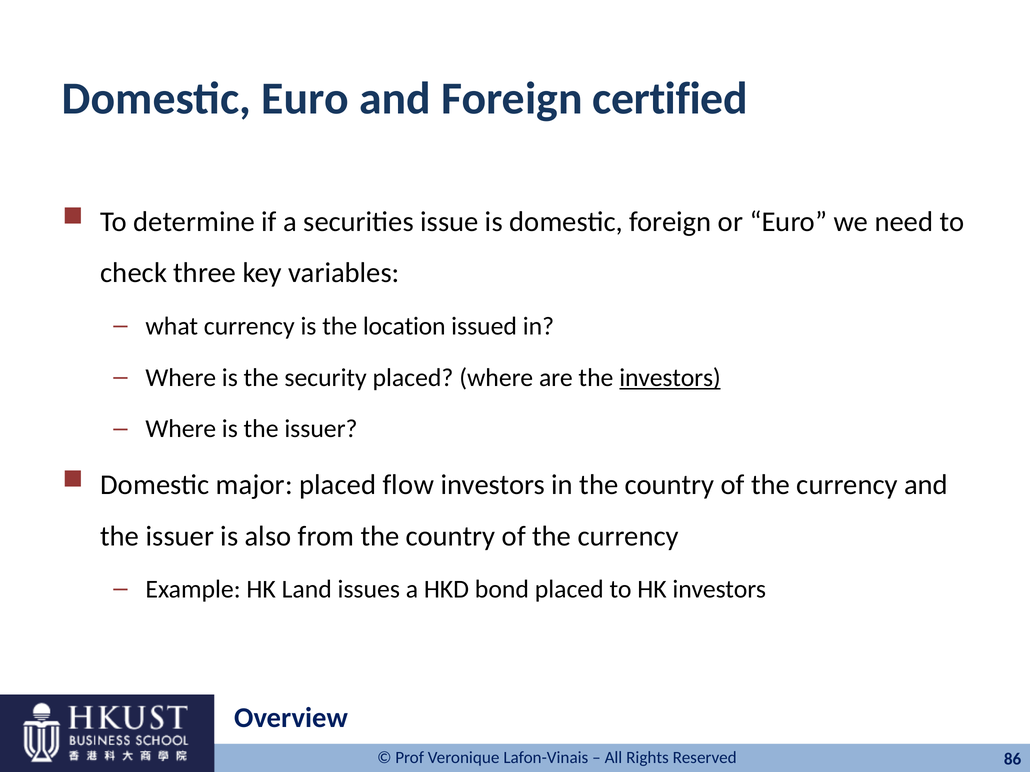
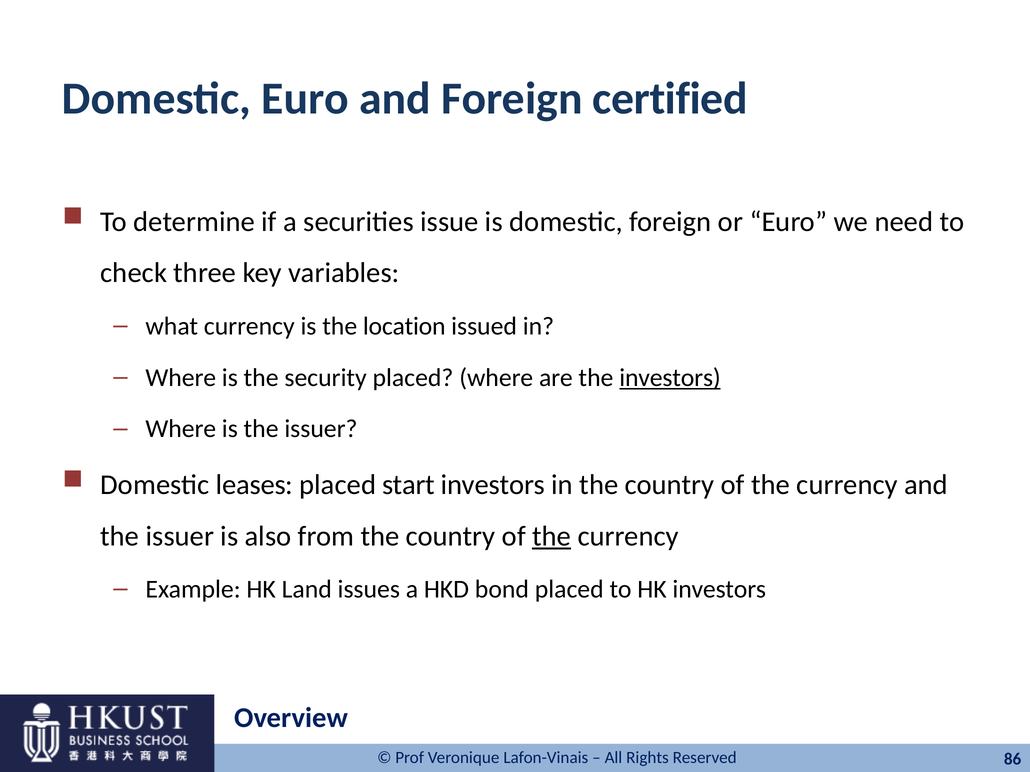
major: major -> leases
flow: flow -> start
the at (552, 536) underline: none -> present
